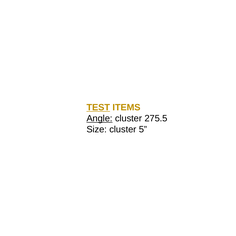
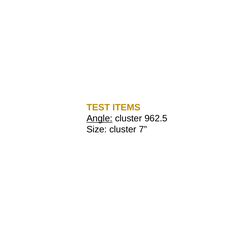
TEST underline: present -> none
275.5: 275.5 -> 962.5
5: 5 -> 7
